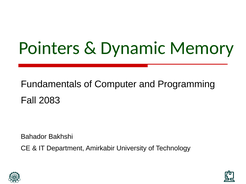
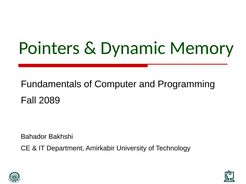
2083: 2083 -> 2089
